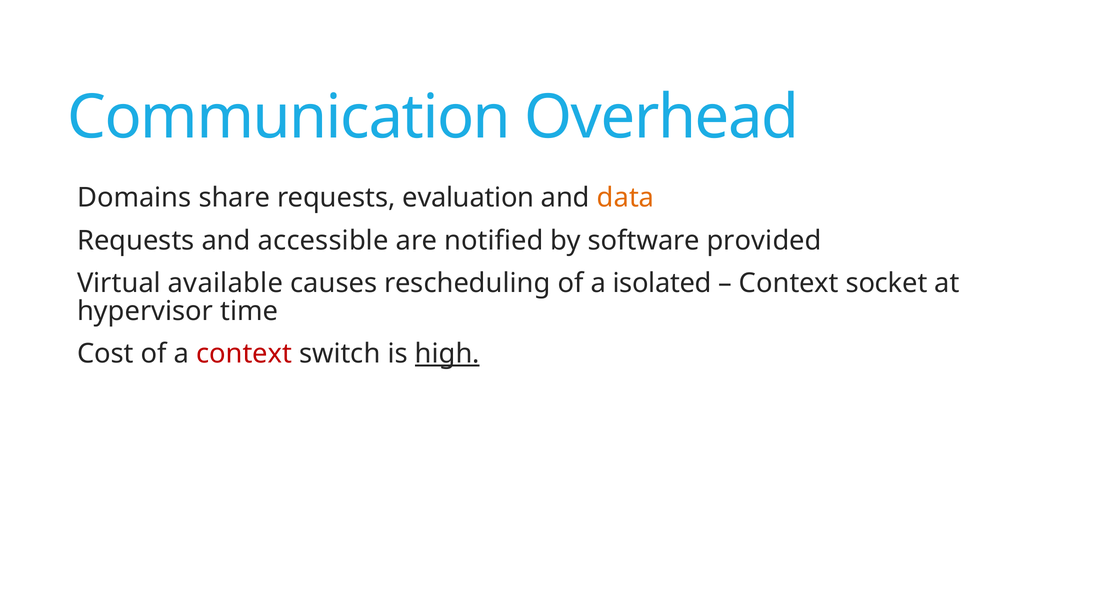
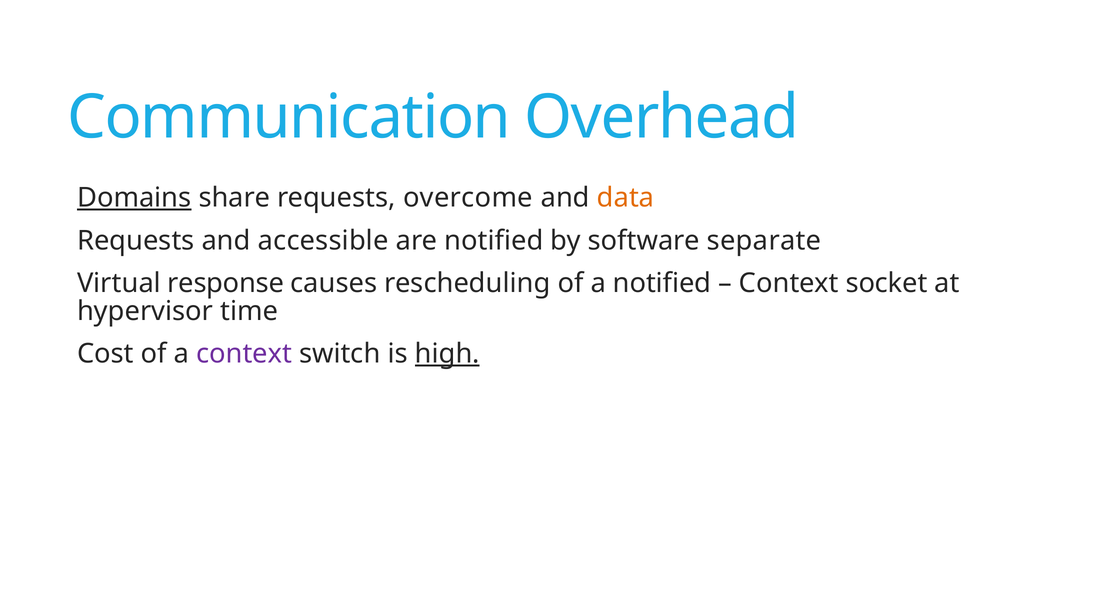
Domains underline: none -> present
evaluation: evaluation -> overcome
provided: provided -> separate
available: available -> response
a isolated: isolated -> notified
context at (244, 354) colour: red -> purple
